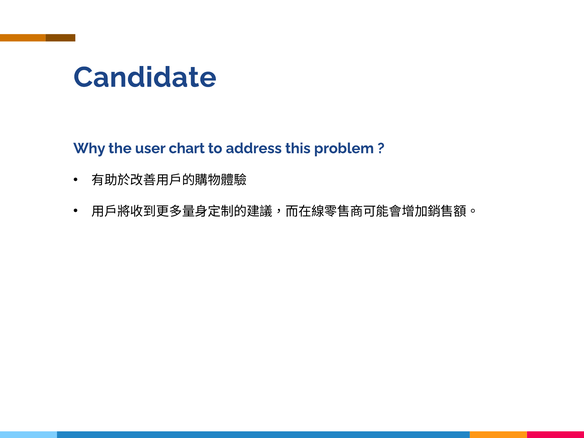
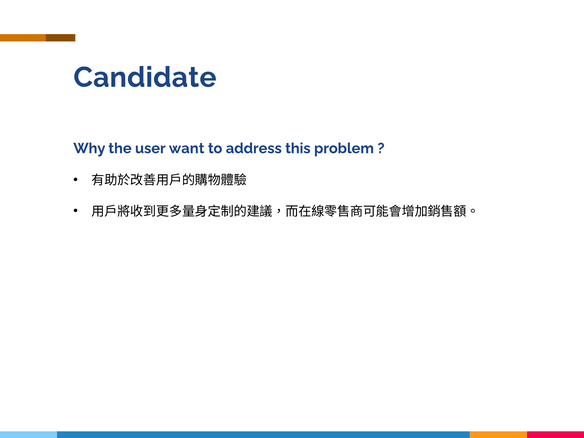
chart: chart -> want
